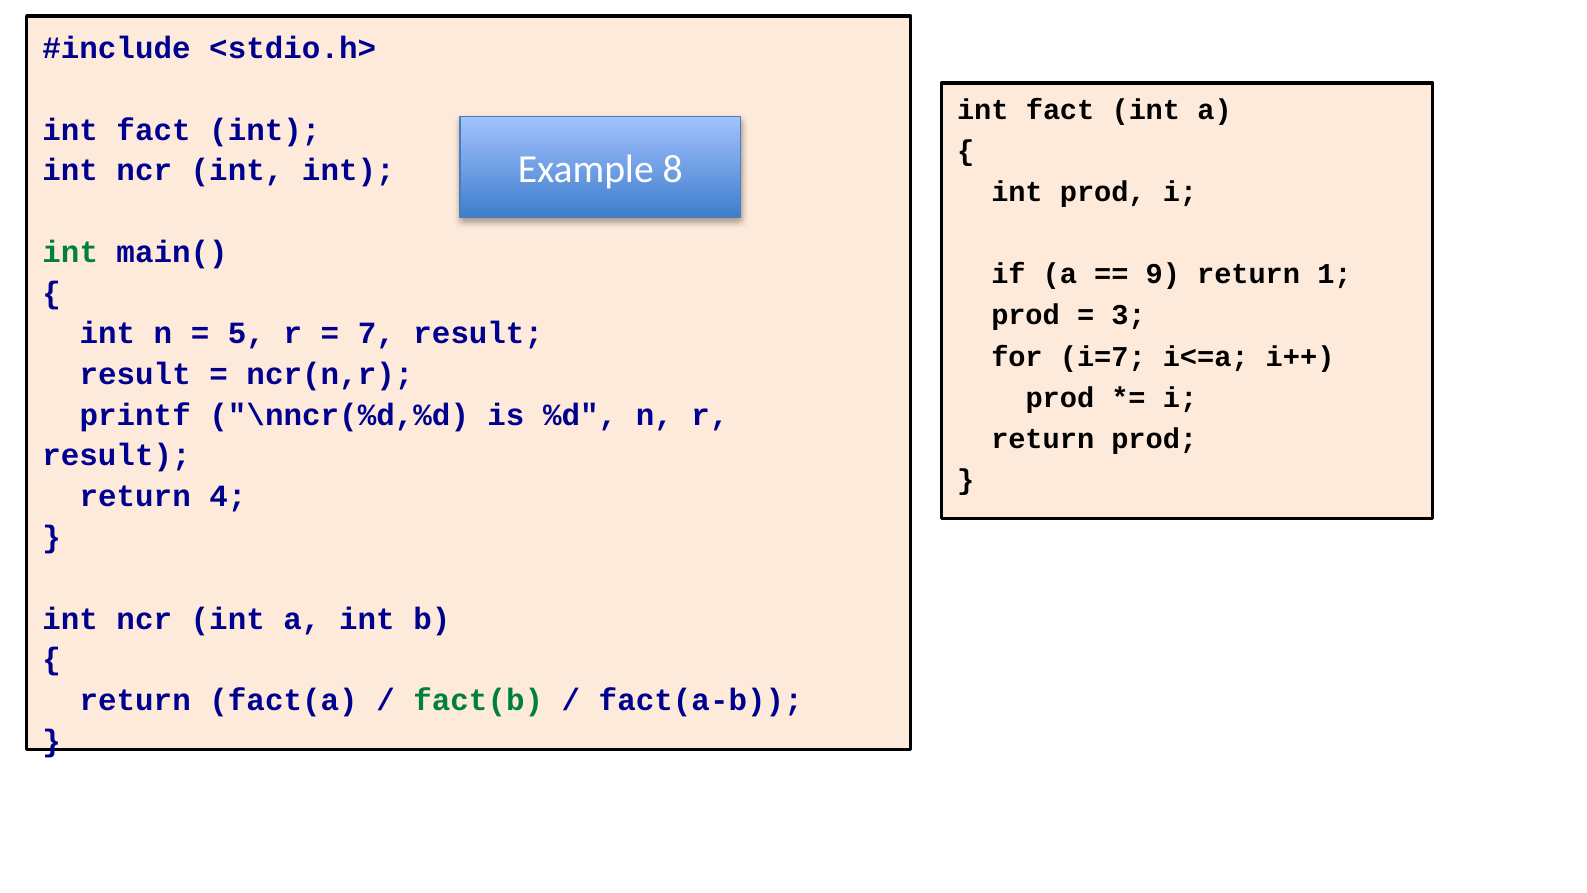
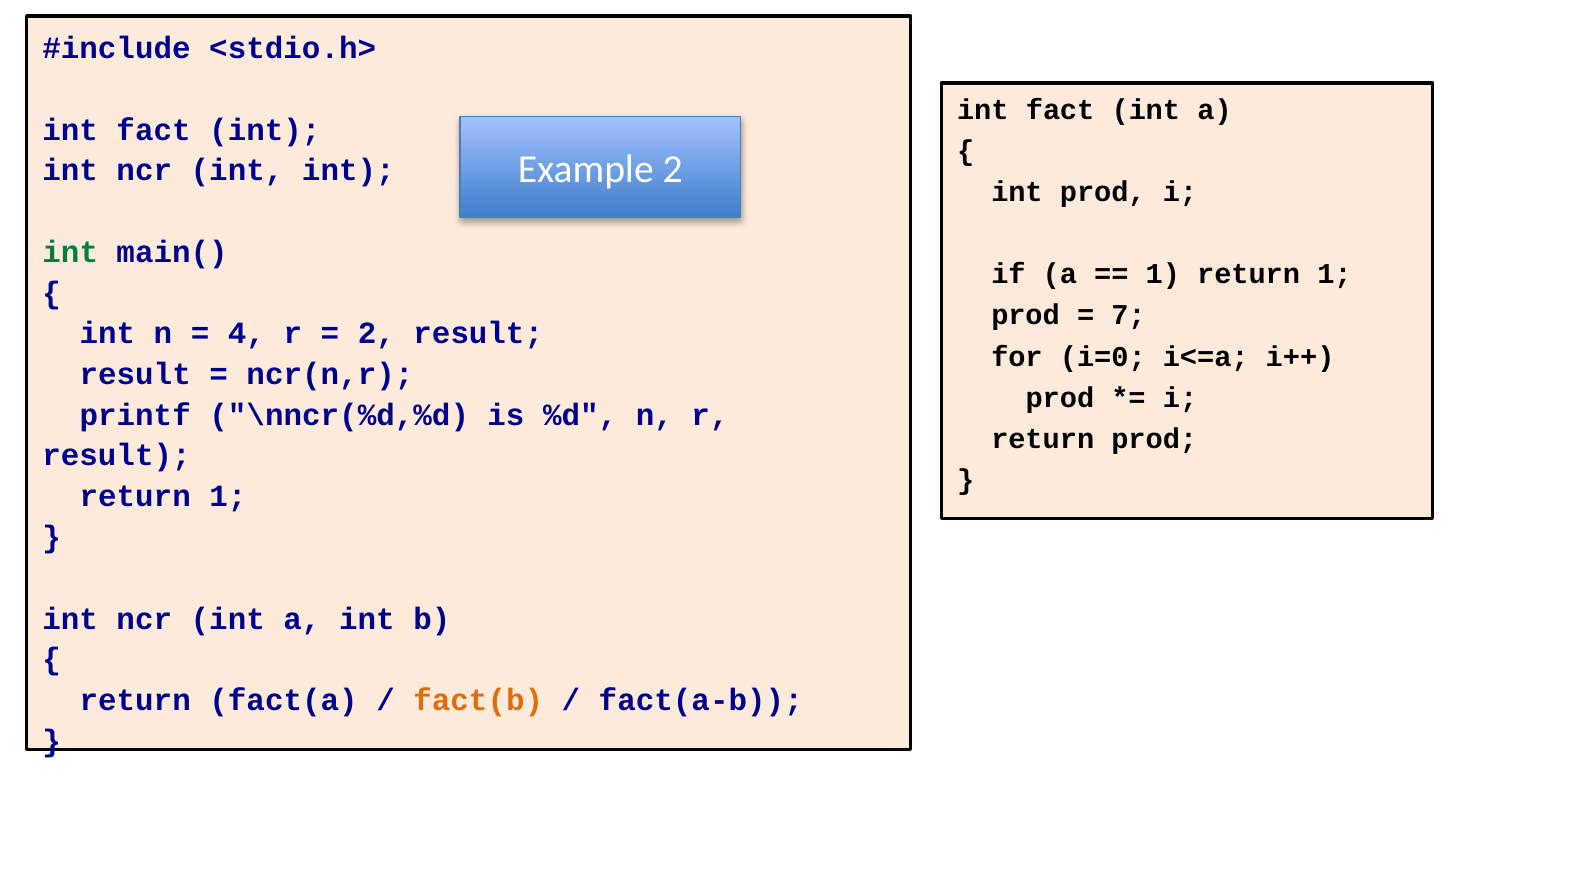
Example 8: 8 -> 2
9 at (1163, 274): 9 -> 1
3: 3 -> 7
5: 5 -> 4
7 at (376, 333): 7 -> 2
i=7: i=7 -> i=0
4 at (228, 496): 4 -> 1
fact(b colour: green -> orange
